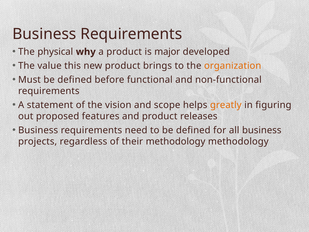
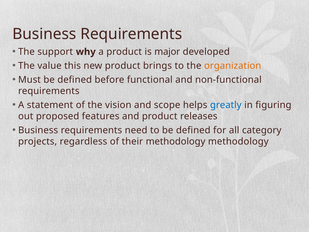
physical: physical -> support
greatly colour: orange -> blue
all business: business -> category
